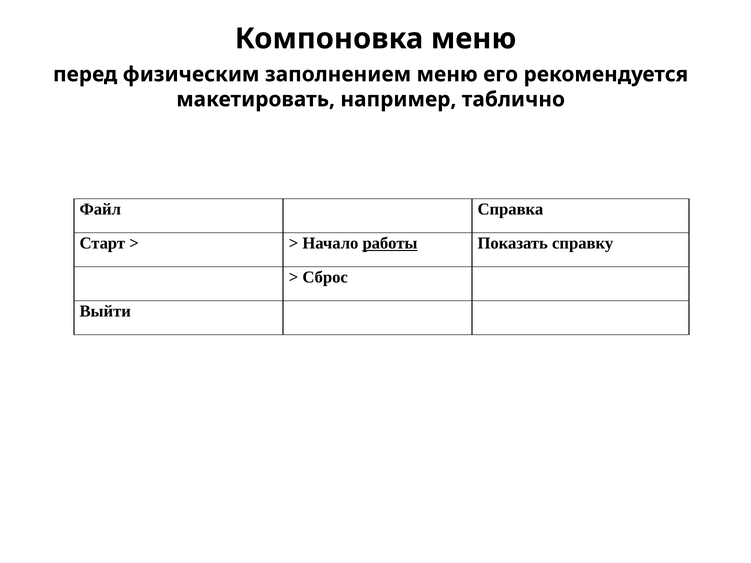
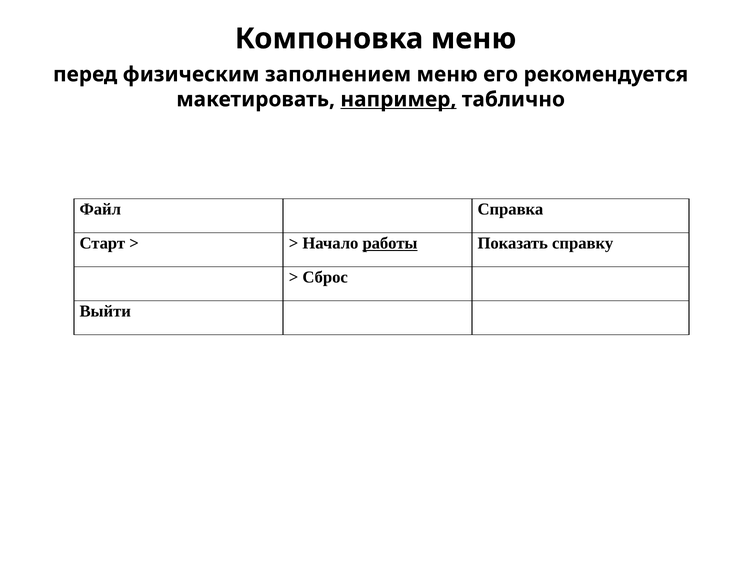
например underline: none -> present
